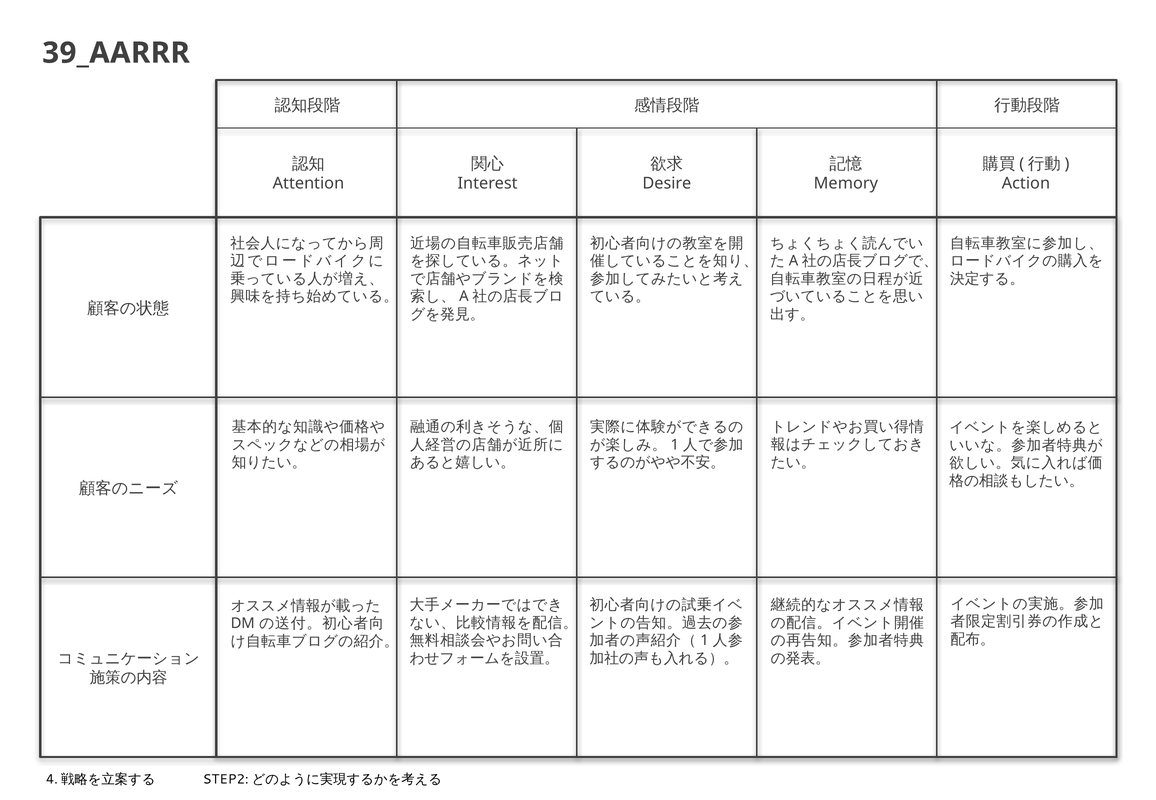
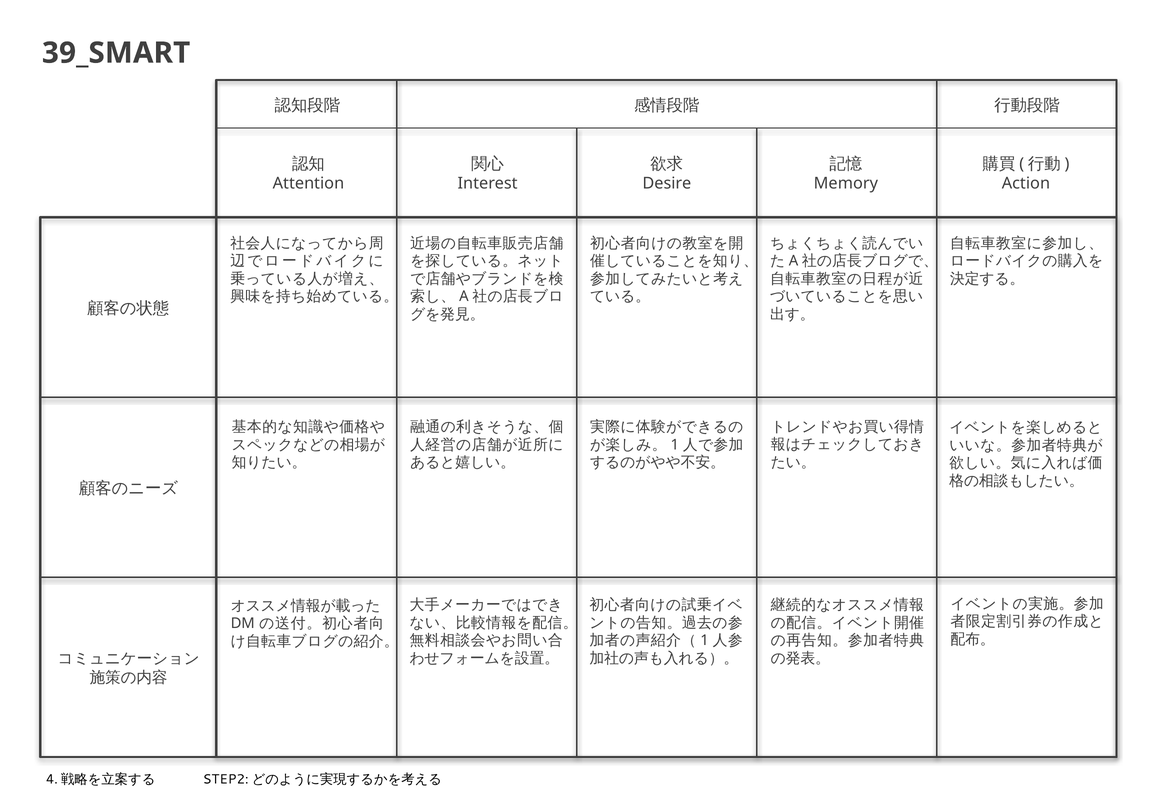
39_AARRR: 39_AARRR -> 39_SMART
